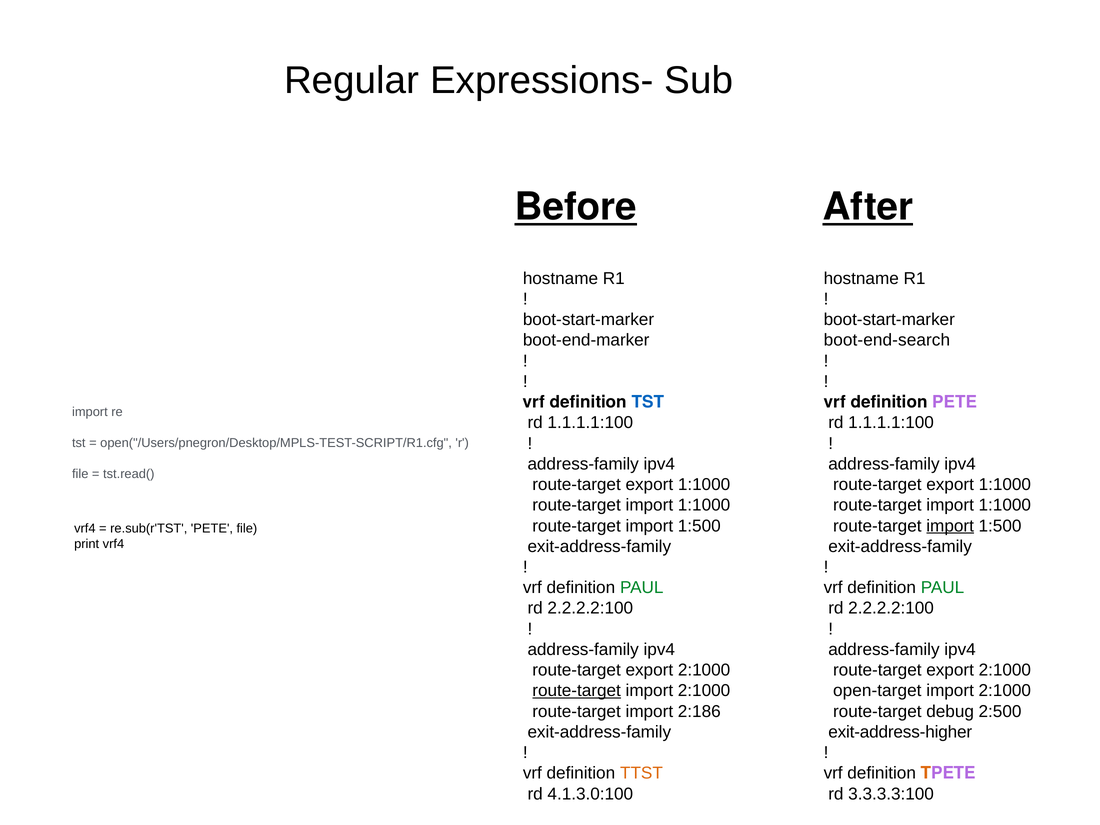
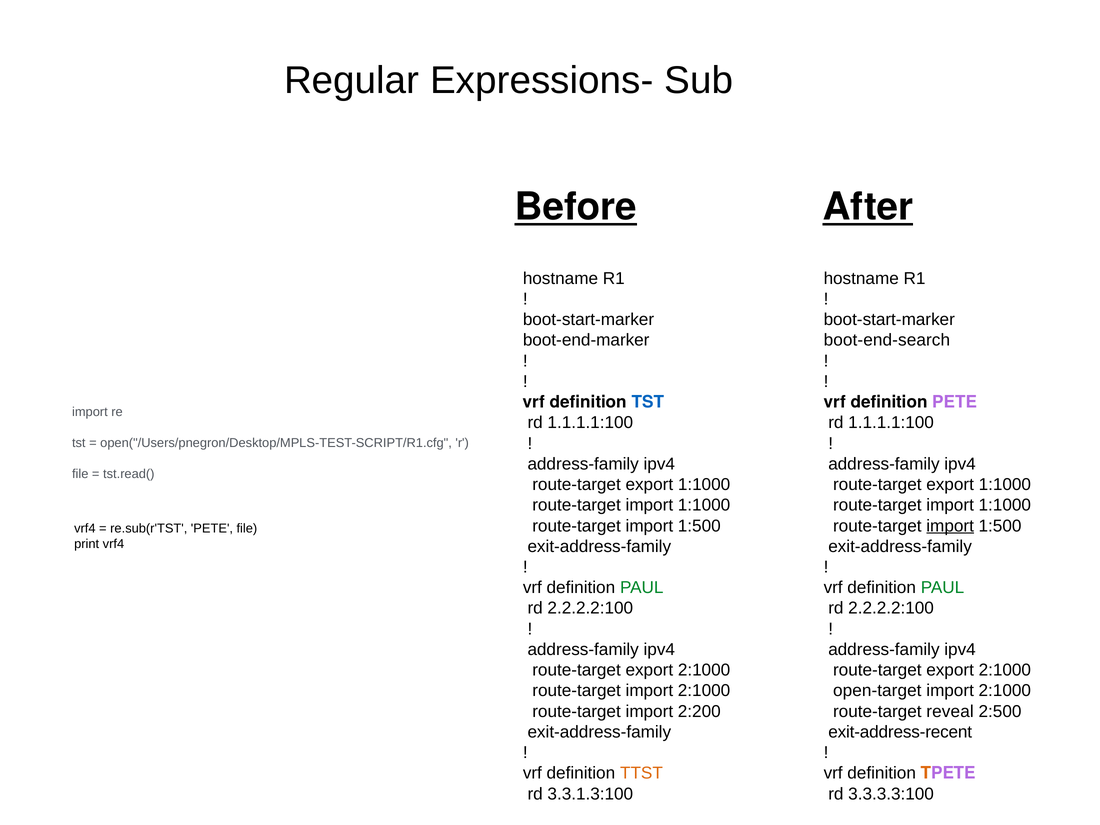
route-target at (577, 691) underline: present -> none
2:186: 2:186 -> 2:200
debug: debug -> reveal
exit-address-higher: exit-address-higher -> exit-address-recent
4.1.3.0:100: 4.1.3.0:100 -> 3.3.1.3:100
